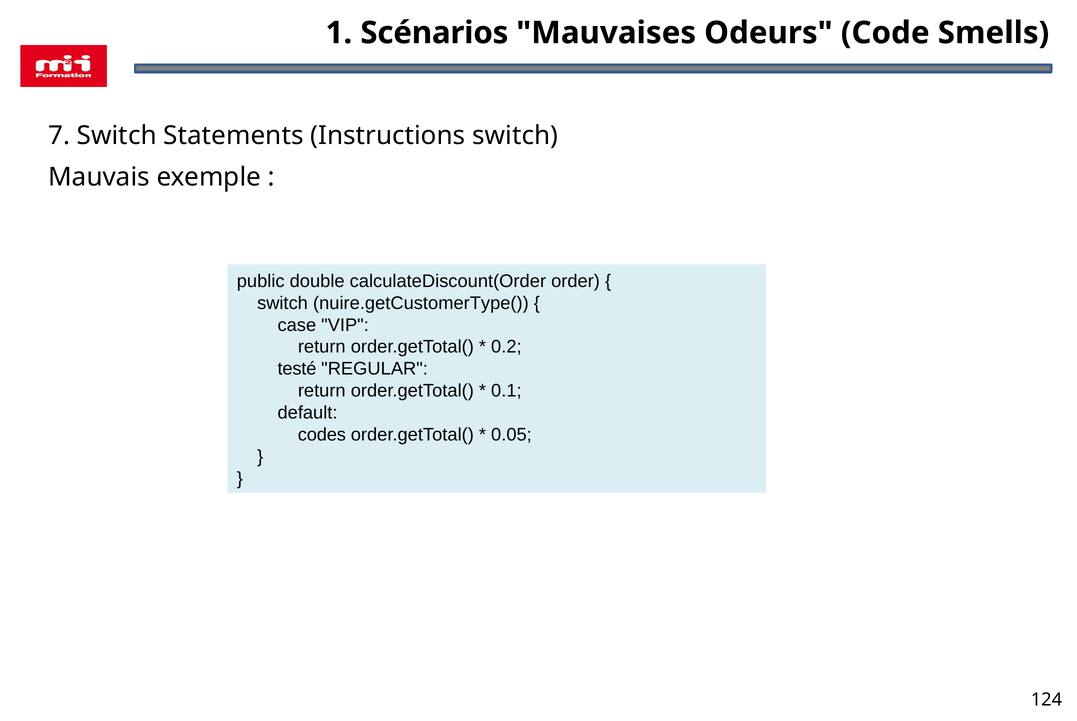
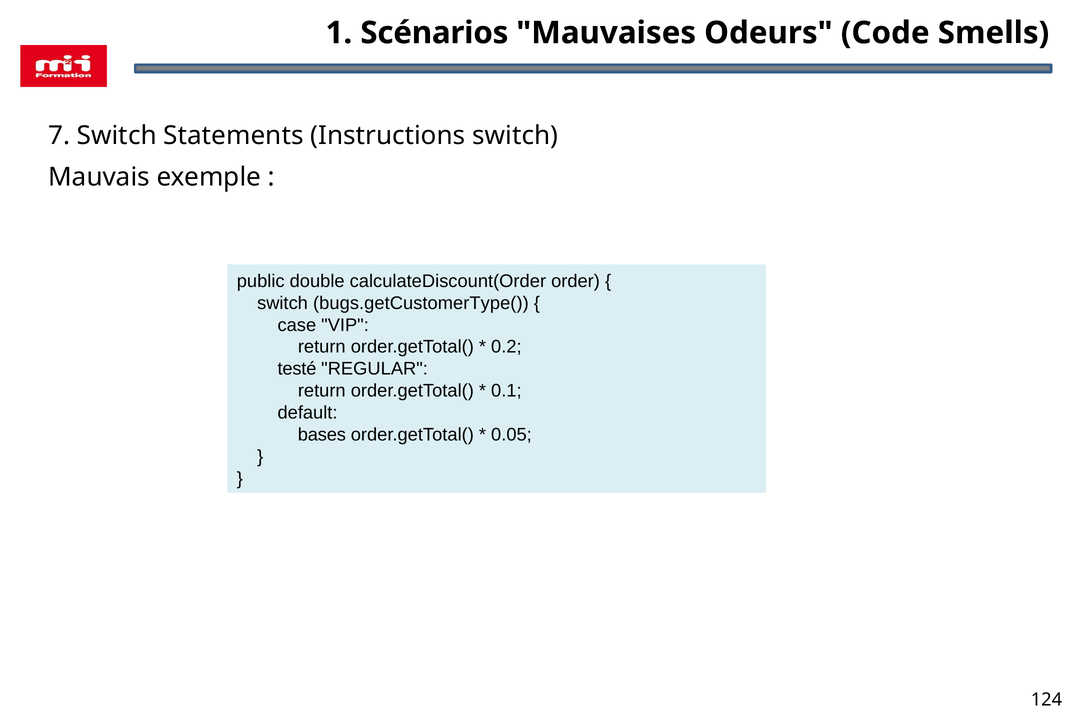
nuire.getCustomerType(: nuire.getCustomerType( -> bugs.getCustomerType(
codes: codes -> bases
